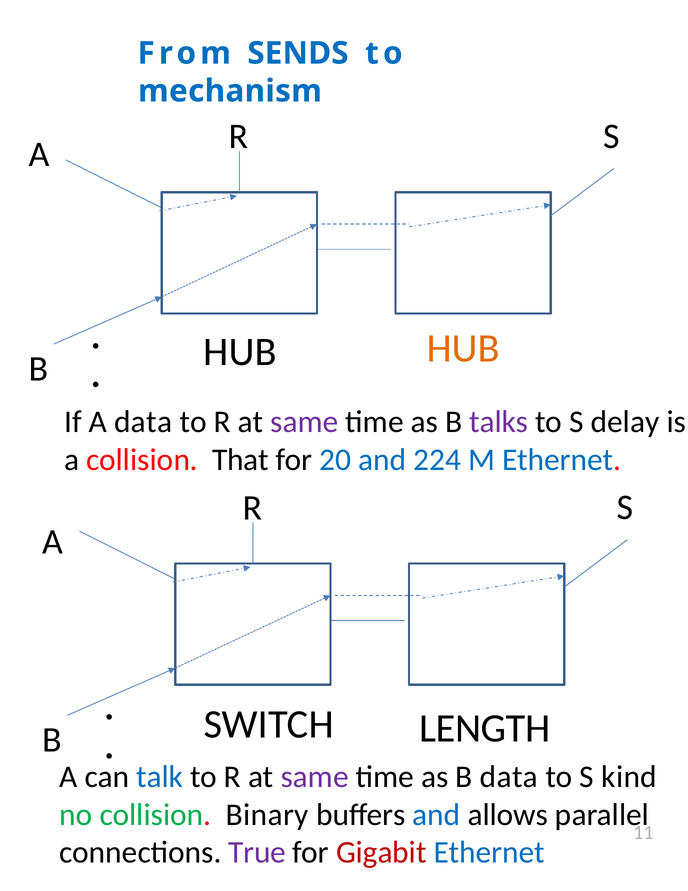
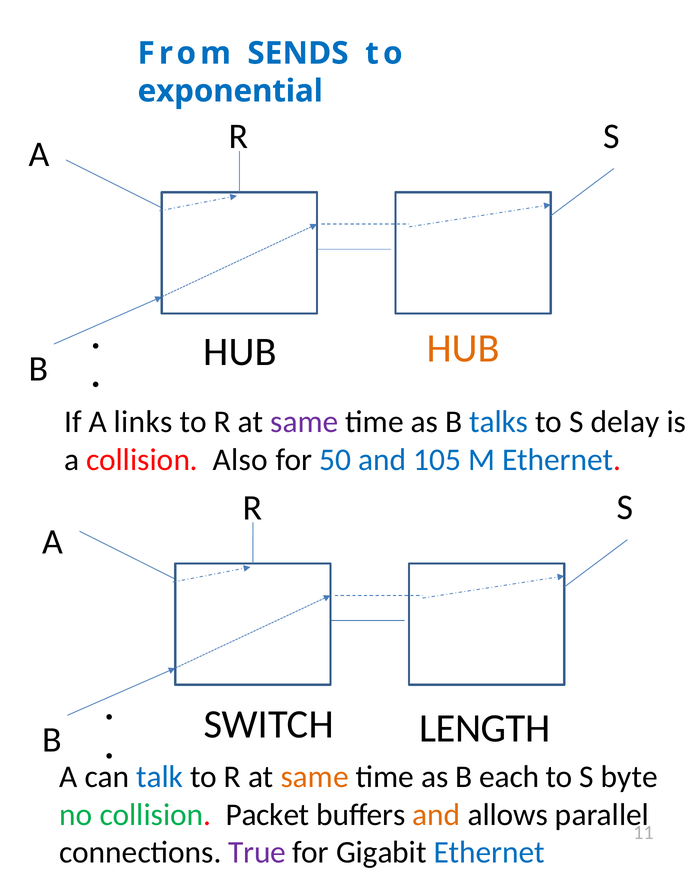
mechanism: mechanism -> exponential
A data: data -> links
talks colour: purple -> blue
That: That -> Also
20: 20 -> 50
224: 224 -> 105
same at (315, 776) colour: purple -> orange
B data: data -> each
kind: kind -> byte
Binary: Binary -> Packet
and at (436, 814) colour: blue -> orange
Gigabit colour: red -> black
